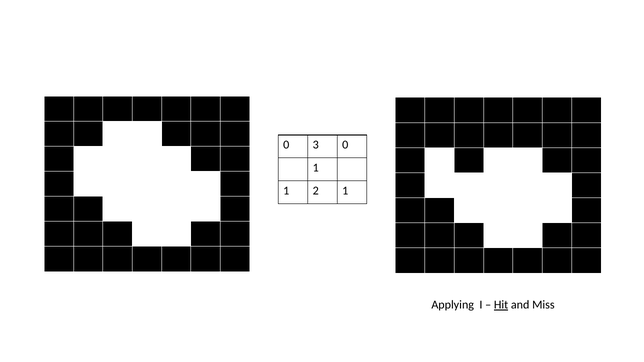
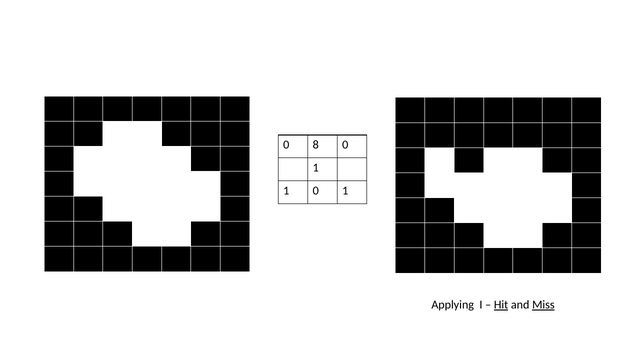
3: 3 -> 8
1 2: 2 -> 0
Miss underline: none -> present
